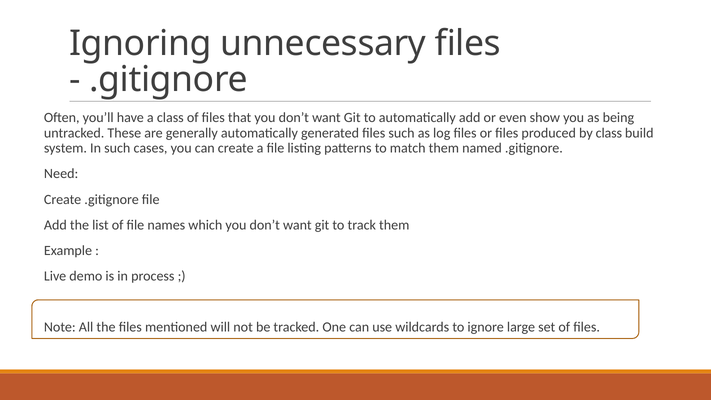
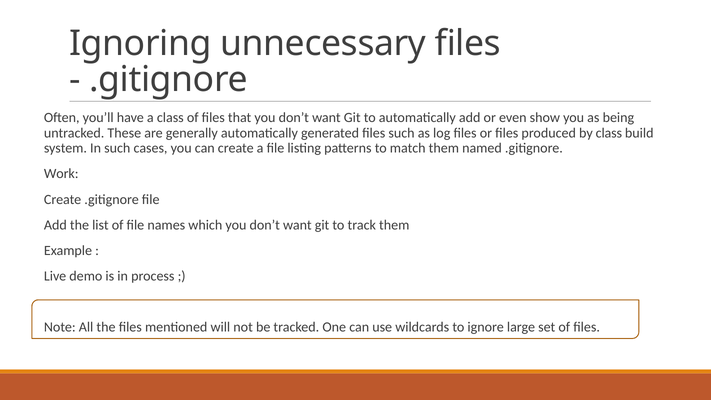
Need: Need -> Work
